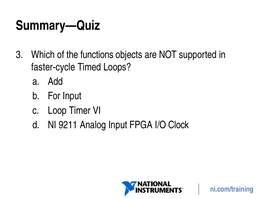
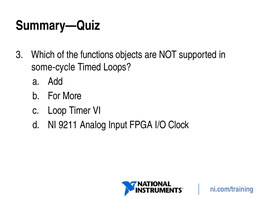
faster-cycle: faster-cycle -> some-cycle
For Input: Input -> More
